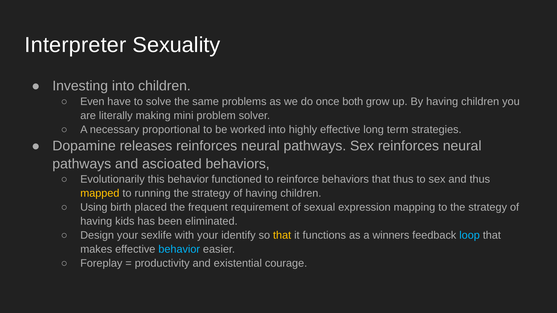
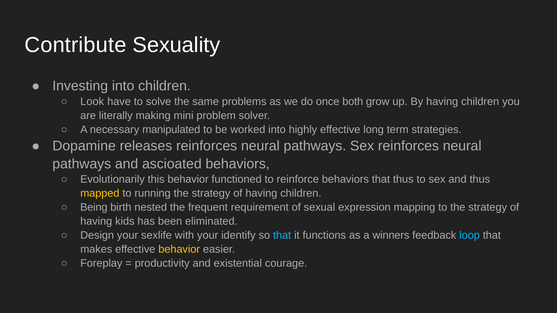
Interpreter: Interpreter -> Contribute
Even: Even -> Look
proportional: proportional -> manipulated
Using: Using -> Being
placed: placed -> nested
that at (282, 236) colour: yellow -> light blue
behavior at (179, 250) colour: light blue -> yellow
